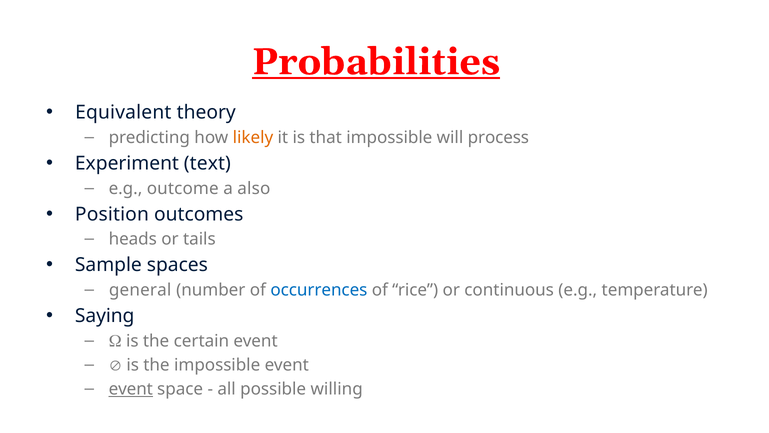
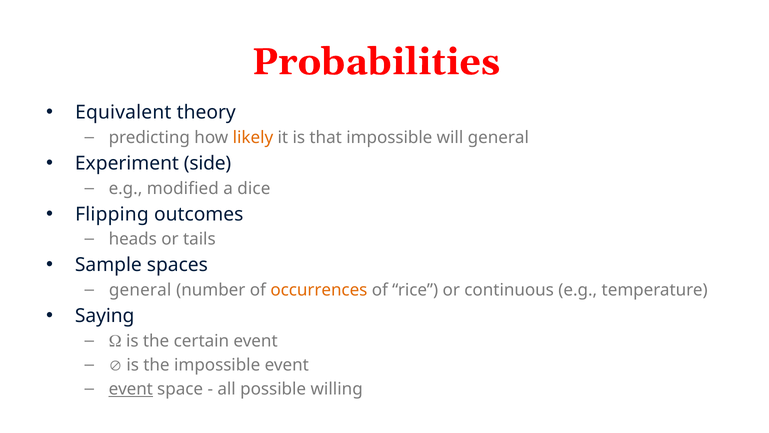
Probabilities underline: present -> none
will process: process -> general
text: text -> side
outcome: outcome -> modified
also: also -> dice
Position: Position -> Flipping
occurrences colour: blue -> orange
